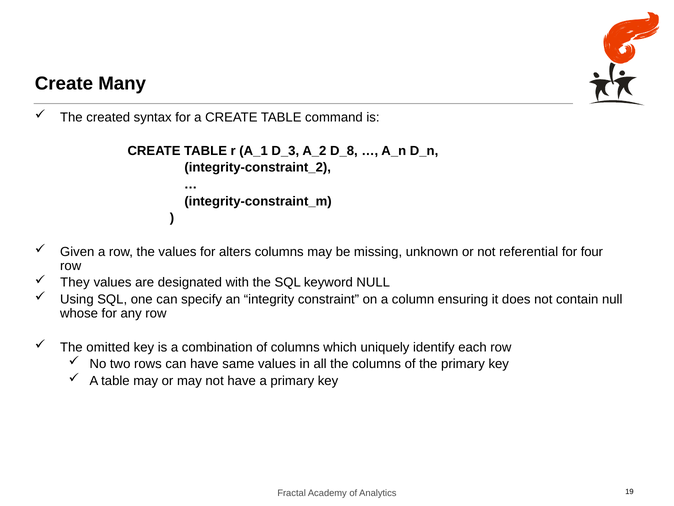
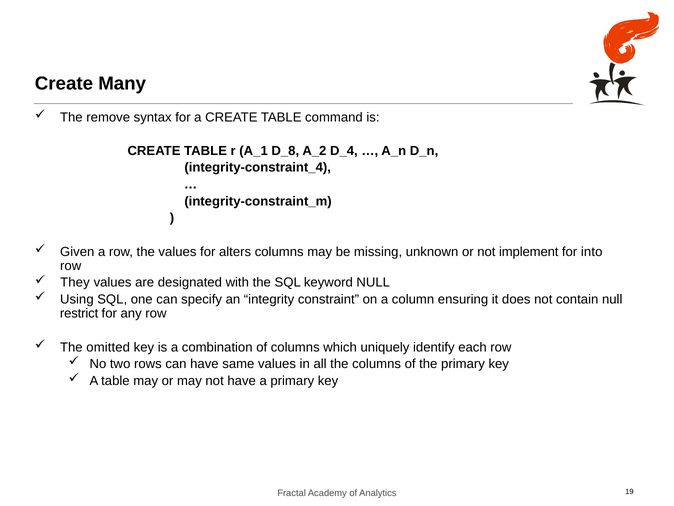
created: created -> remove
D_3: D_3 -> D_8
D_8: D_8 -> D_4
integrity-constraint_2: integrity-constraint_2 -> integrity-constraint_4
referential: referential -> implement
four: four -> into
whose: whose -> restrict
